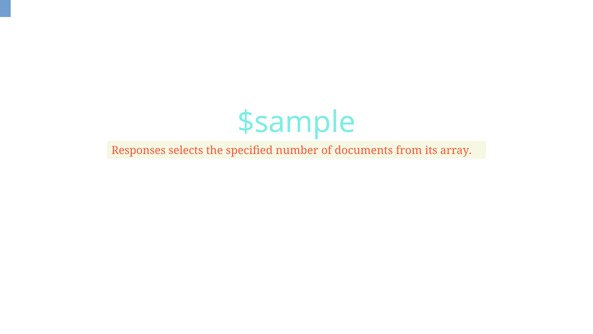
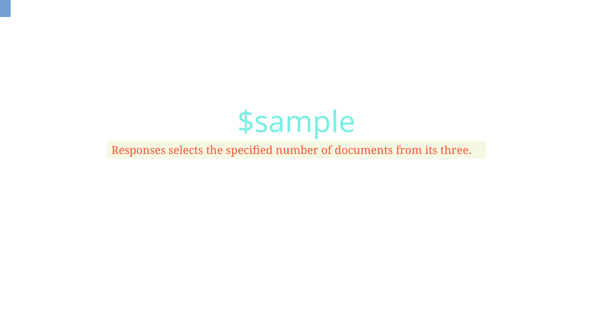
array: array -> three
